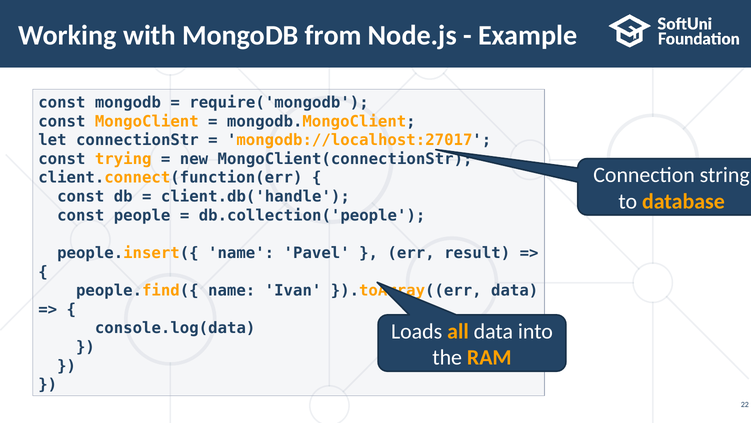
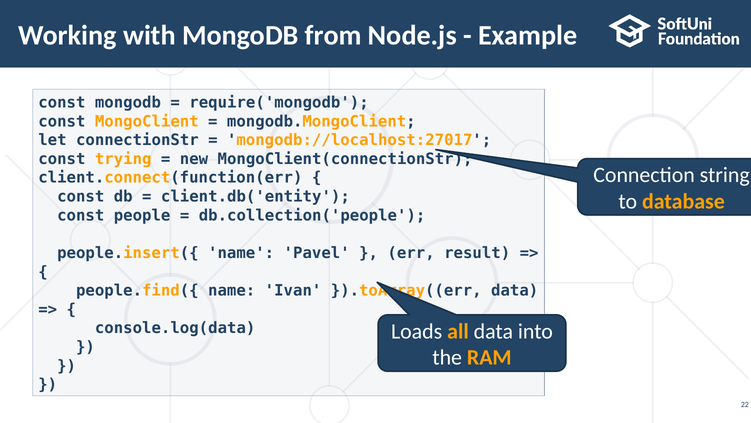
client.db('handle: client.db('handle -> client.db('entity
